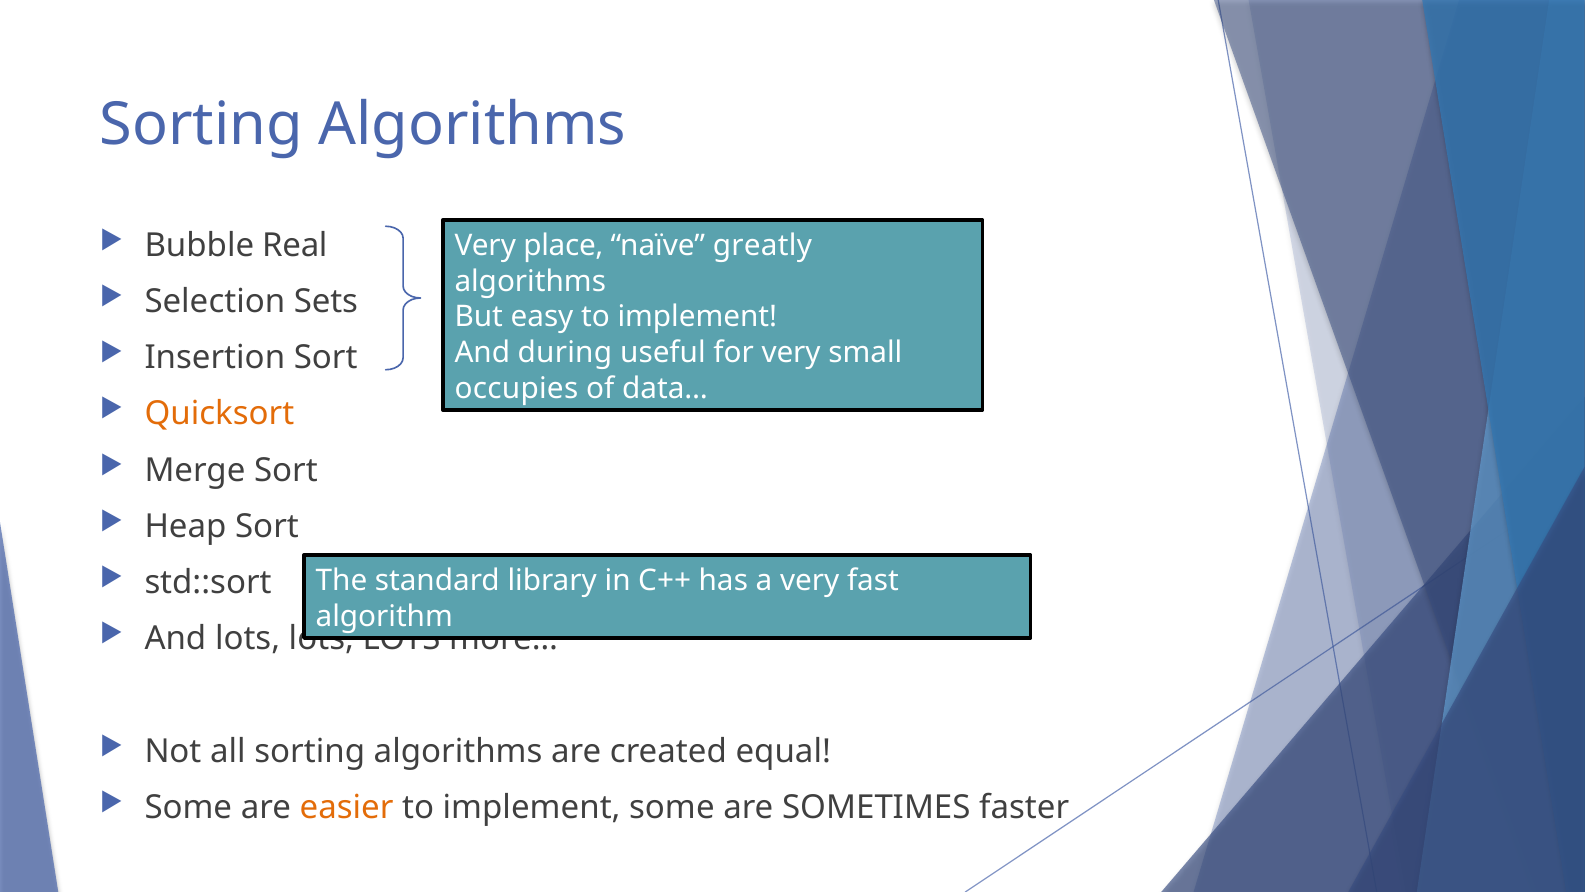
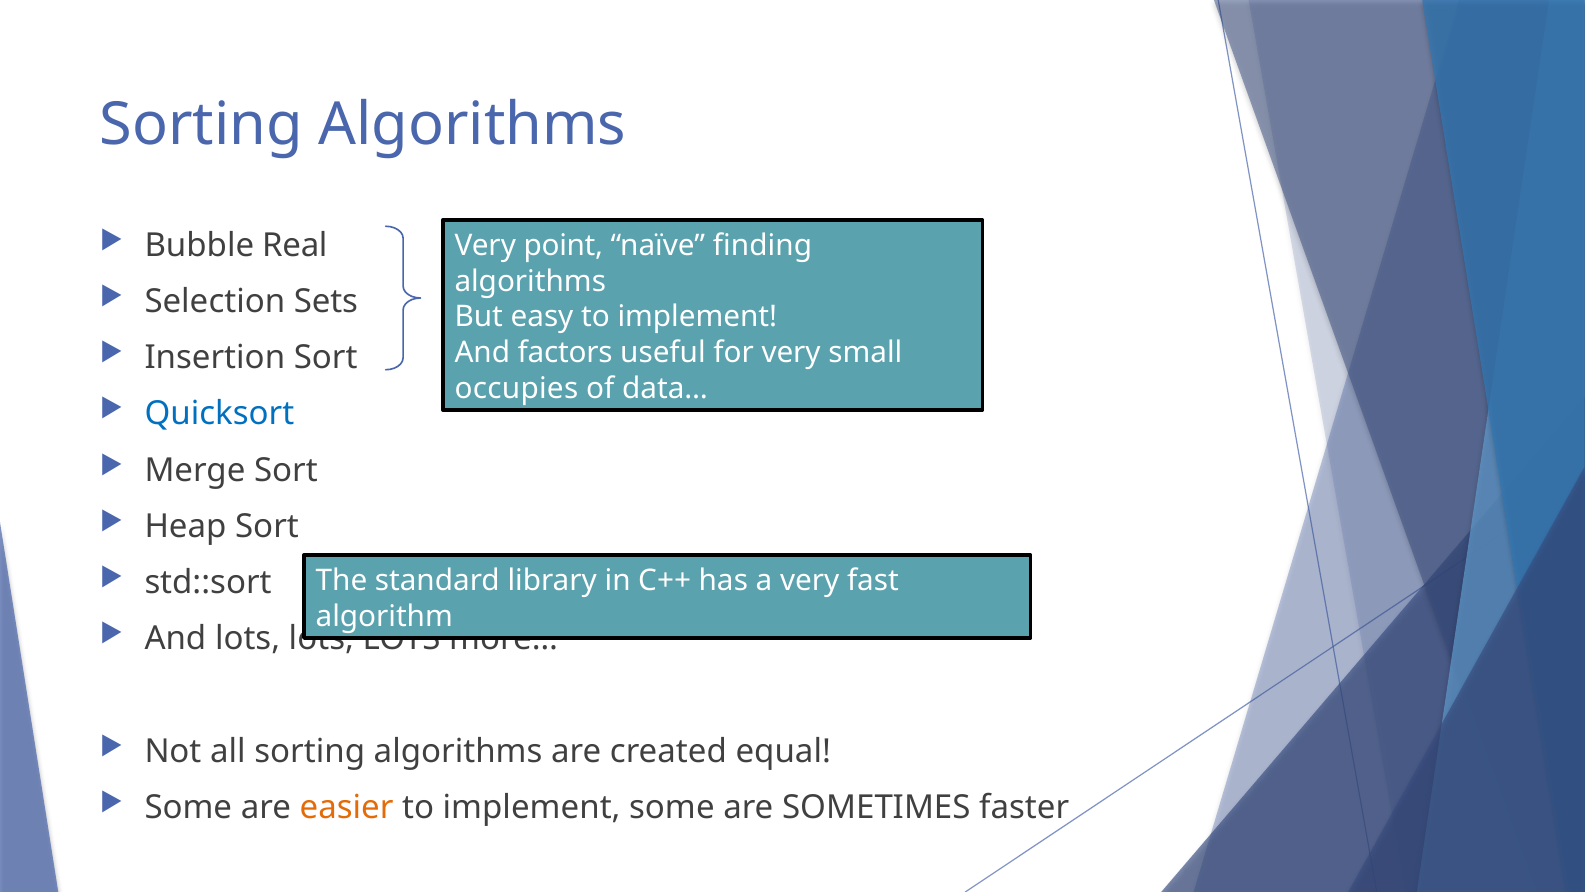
place: place -> point
greatly: greatly -> finding
during: during -> factors
Quicksort colour: orange -> blue
